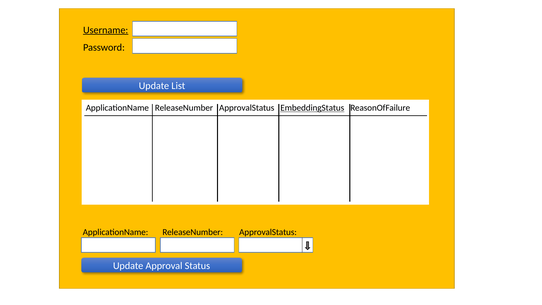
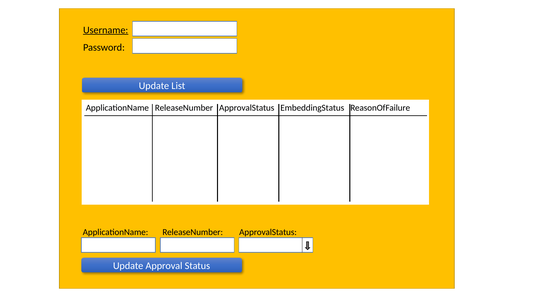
EmbeddingStatus underline: present -> none
